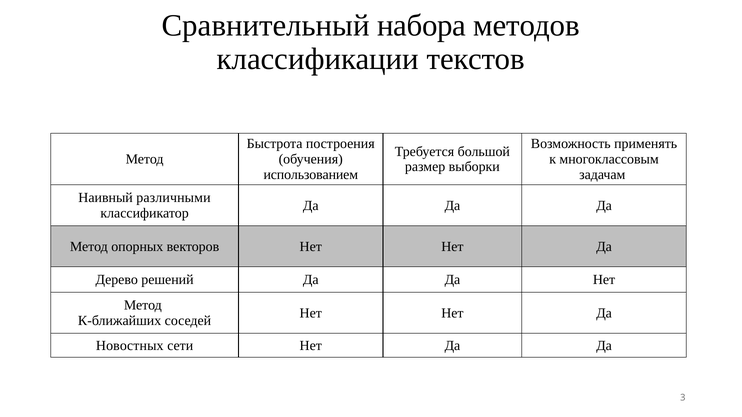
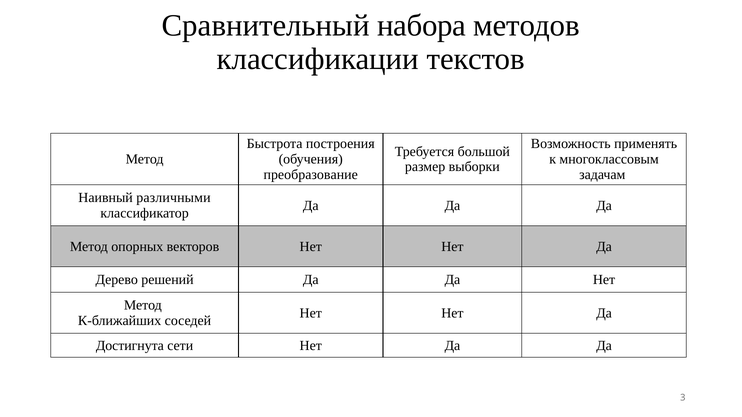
использованием: использованием -> преобразование
Новостных: Новостных -> Достигнута
